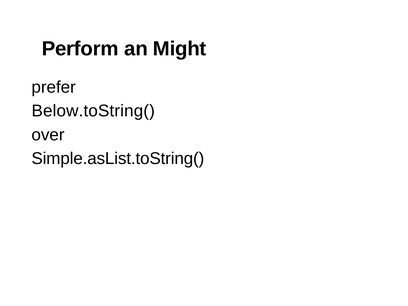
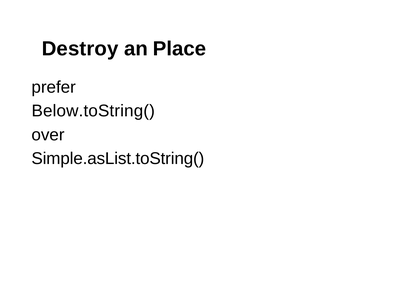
Perform: Perform -> Destroy
Might: Might -> Place
